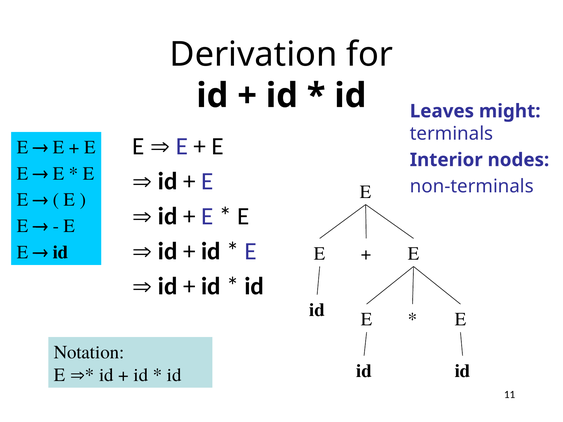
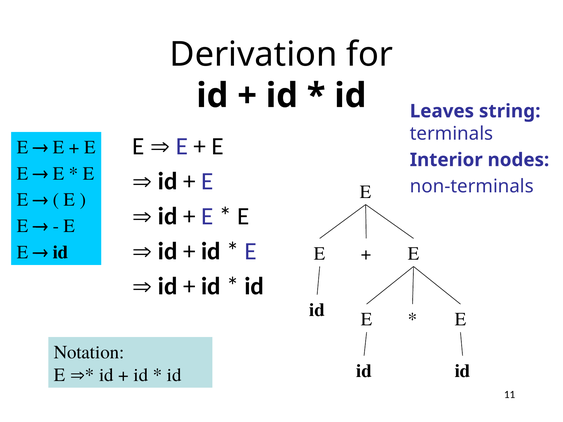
might: might -> string
